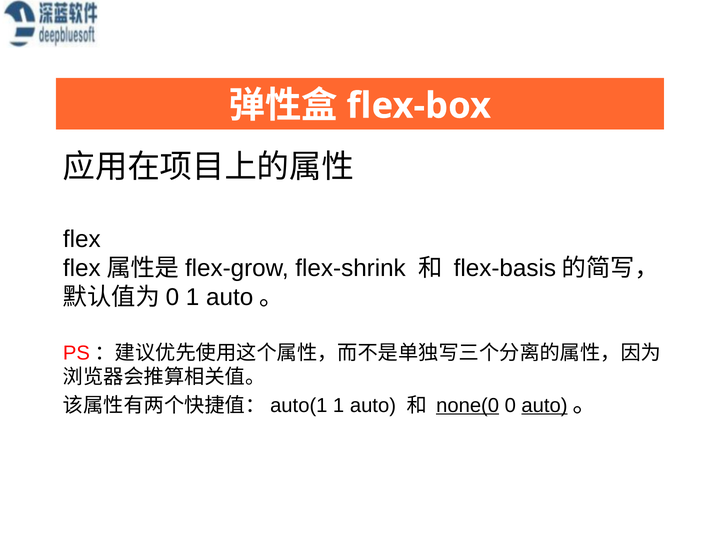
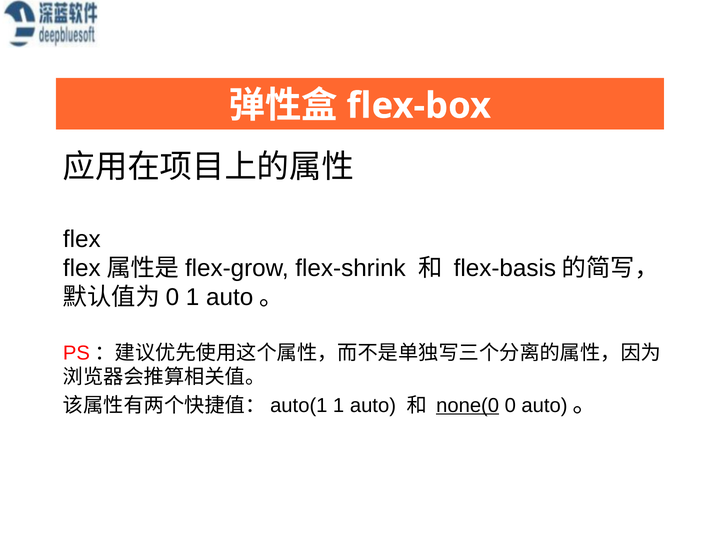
auto at (545, 406) underline: present -> none
